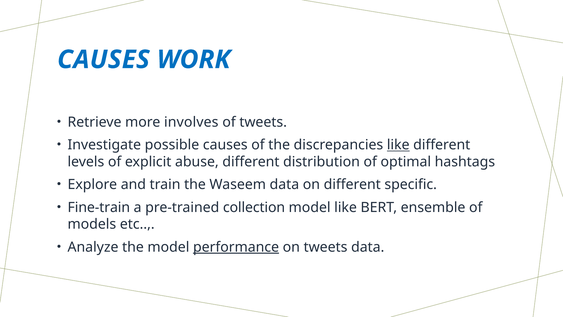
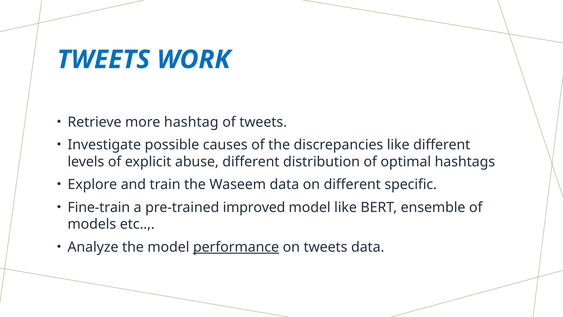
CAUSES at (103, 60): CAUSES -> TWEETS
involves: involves -> hashtag
like at (398, 145) underline: present -> none
collection: collection -> improved
